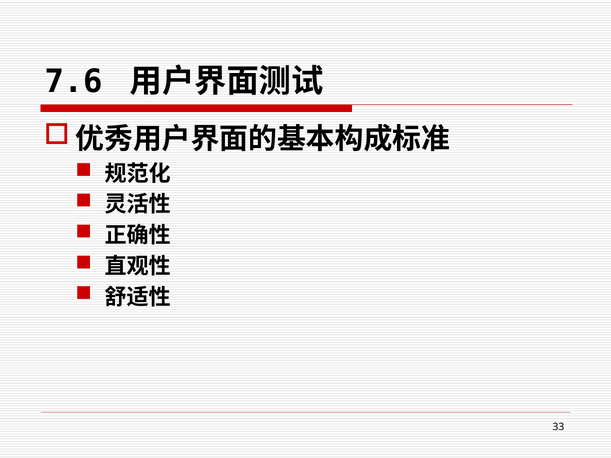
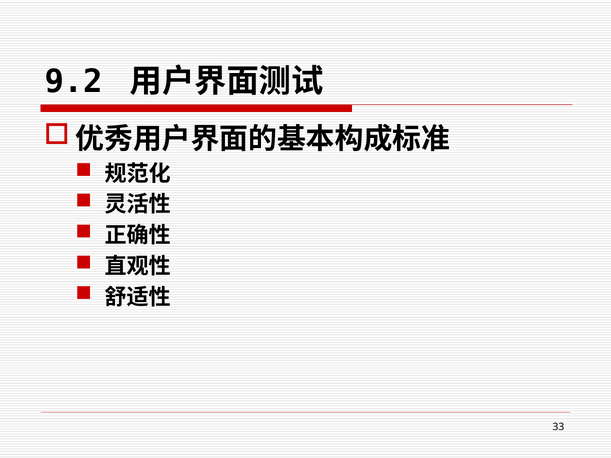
7.6: 7.6 -> 9.2
